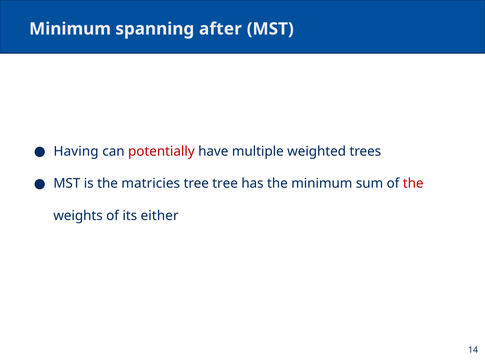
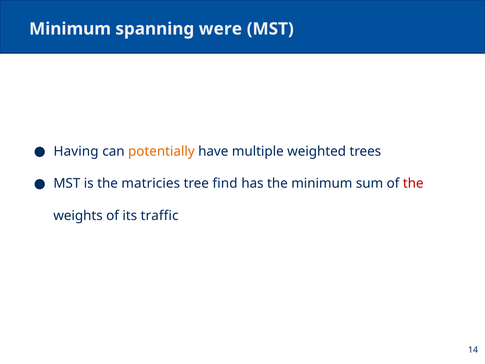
after: after -> were
potentially colour: red -> orange
tree tree: tree -> find
either: either -> traffic
